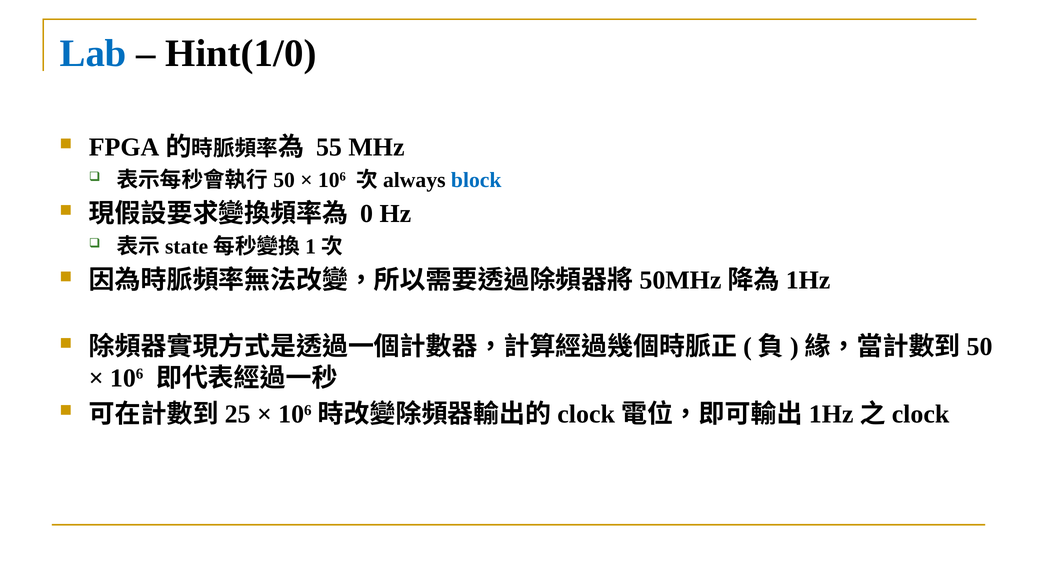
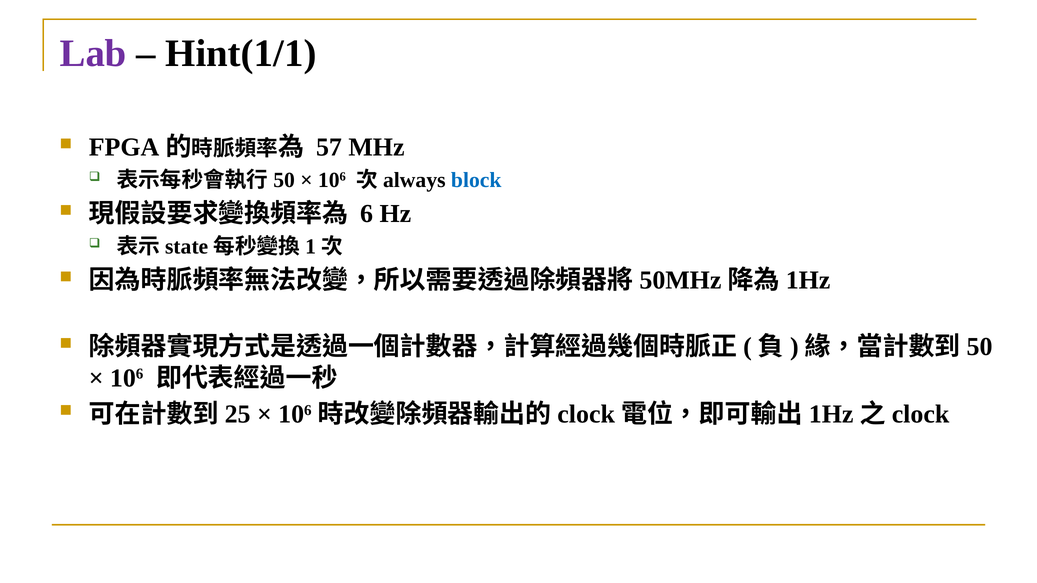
Lab colour: blue -> purple
Hint(1/0: Hint(1/0 -> Hint(1/1
55: 55 -> 57
0: 0 -> 6
